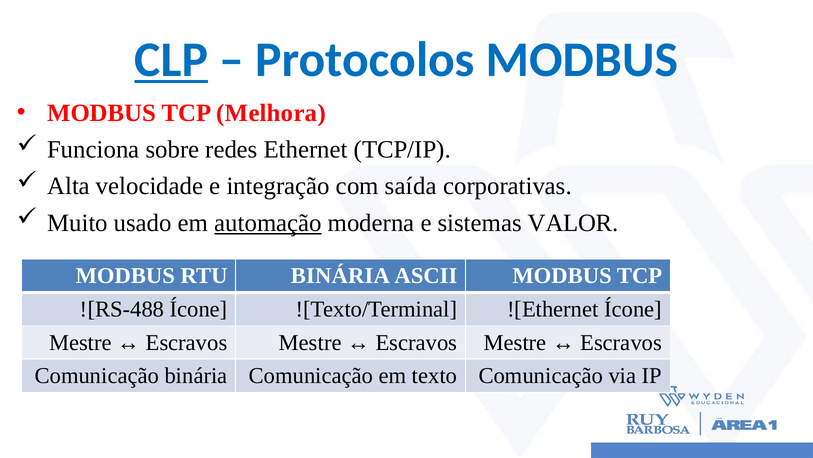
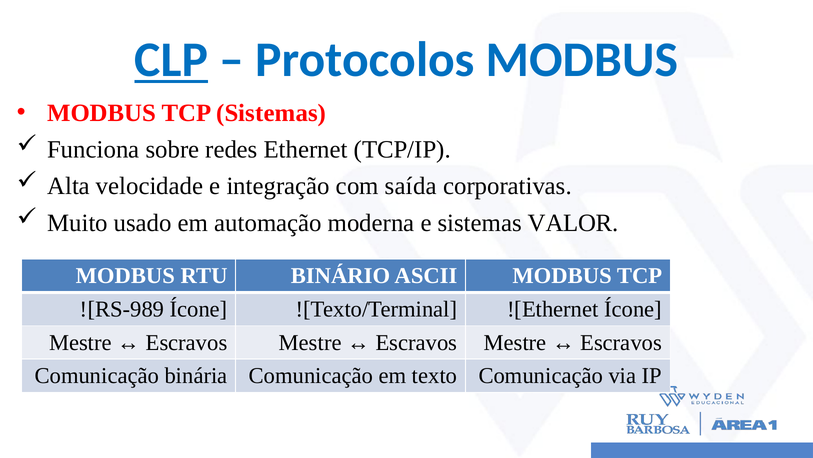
TCP Melhora: Melhora -> Sistemas
automação underline: present -> none
RTU BINÁRIA: BINÁRIA -> BINÁRIO
![RS-488: ![RS-488 -> ![RS-989
